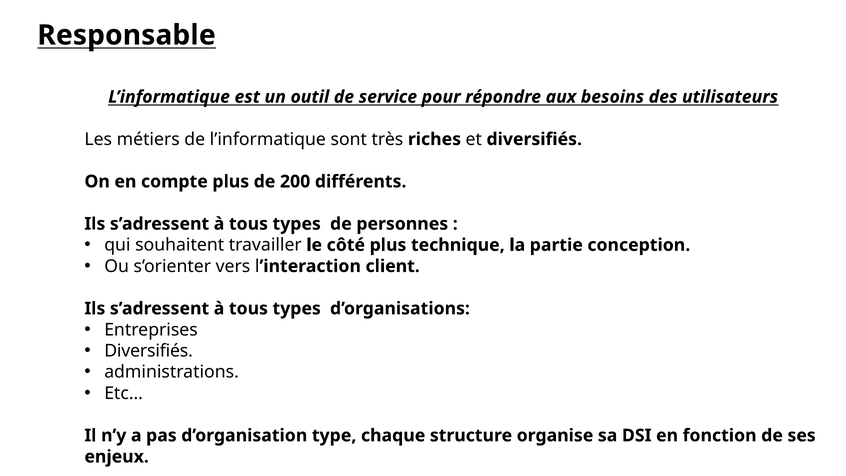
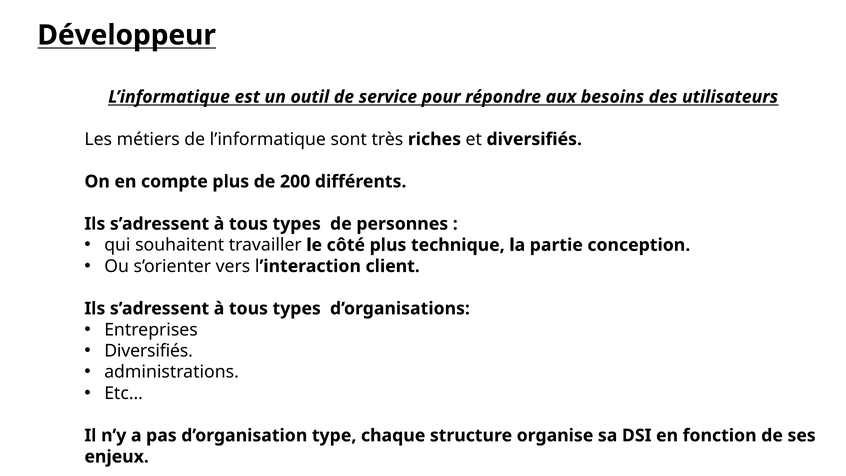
Responsable: Responsable -> Développeur
